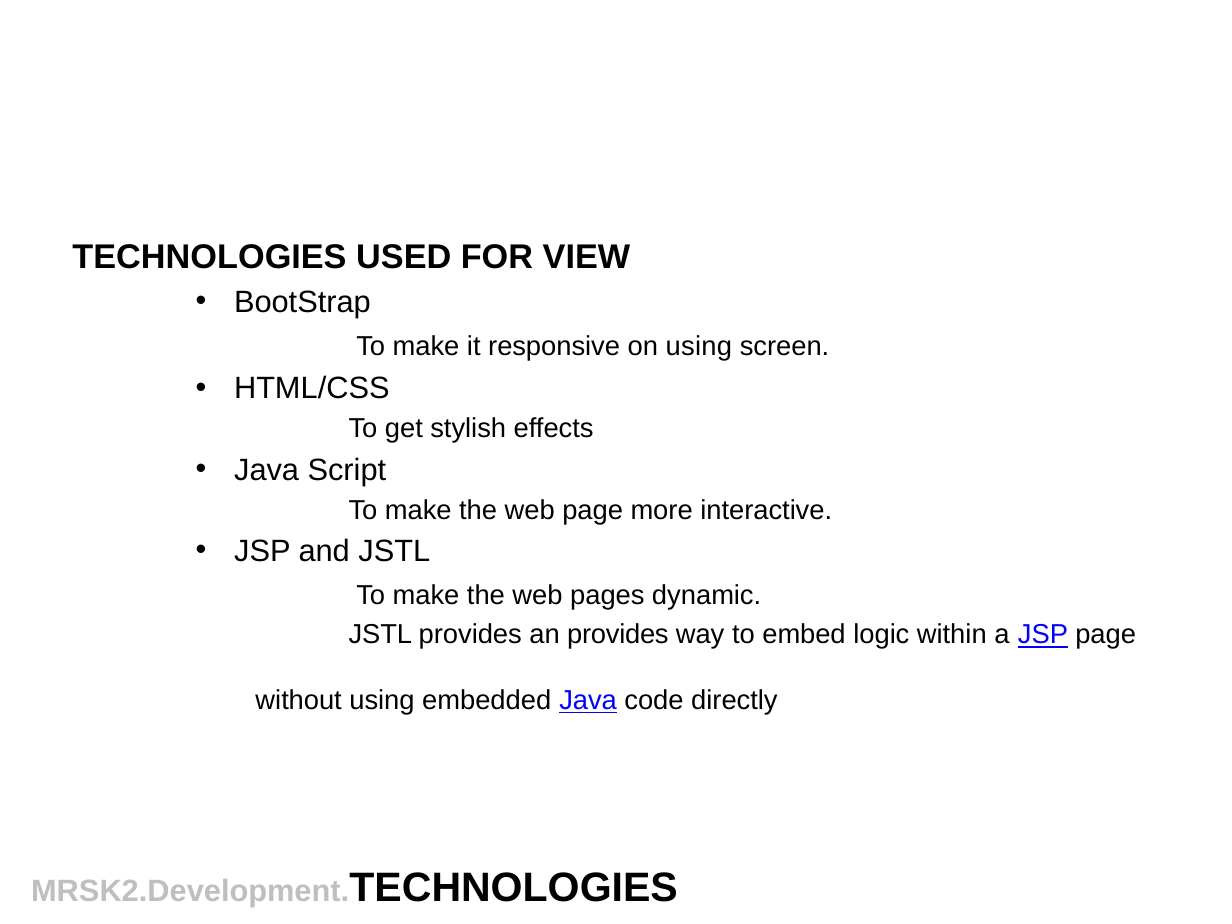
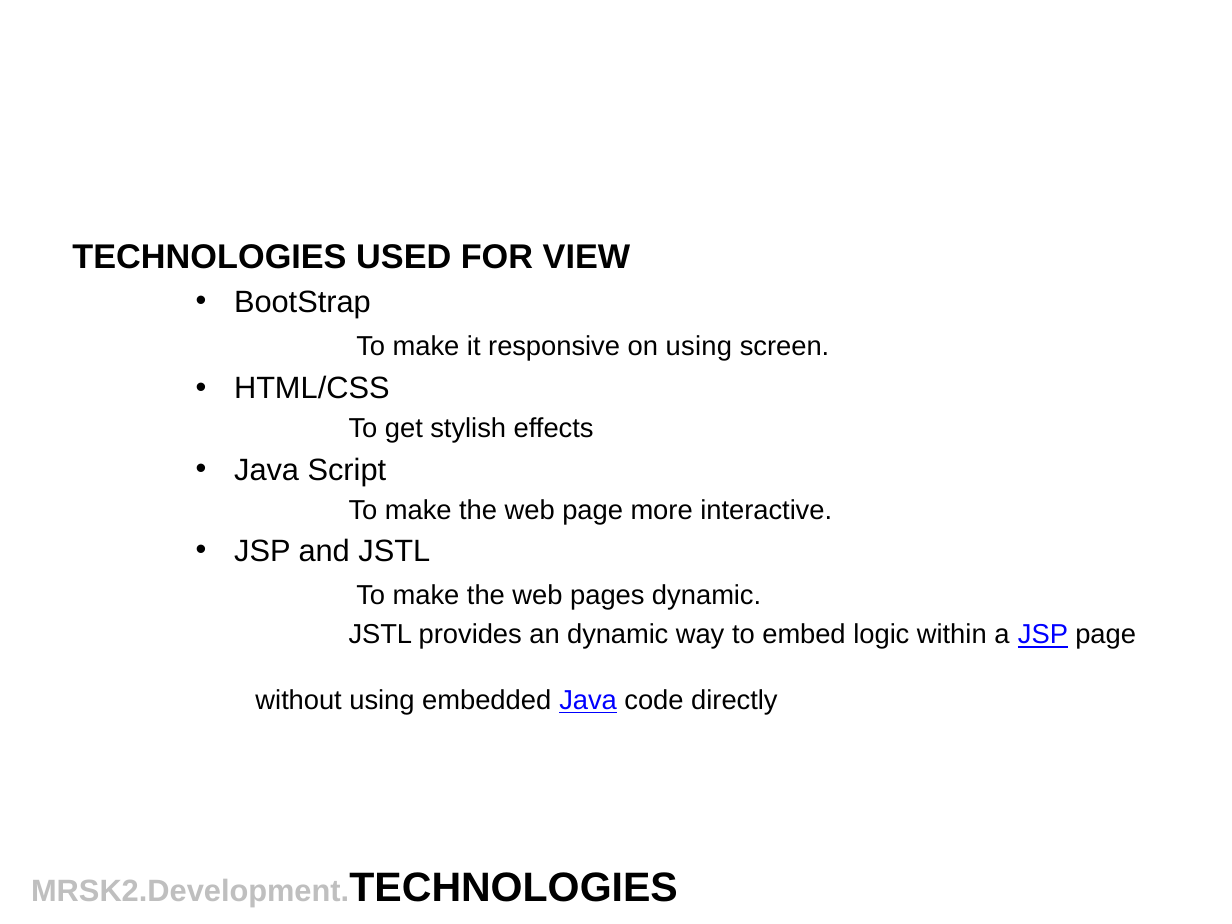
an provides: provides -> dynamic
